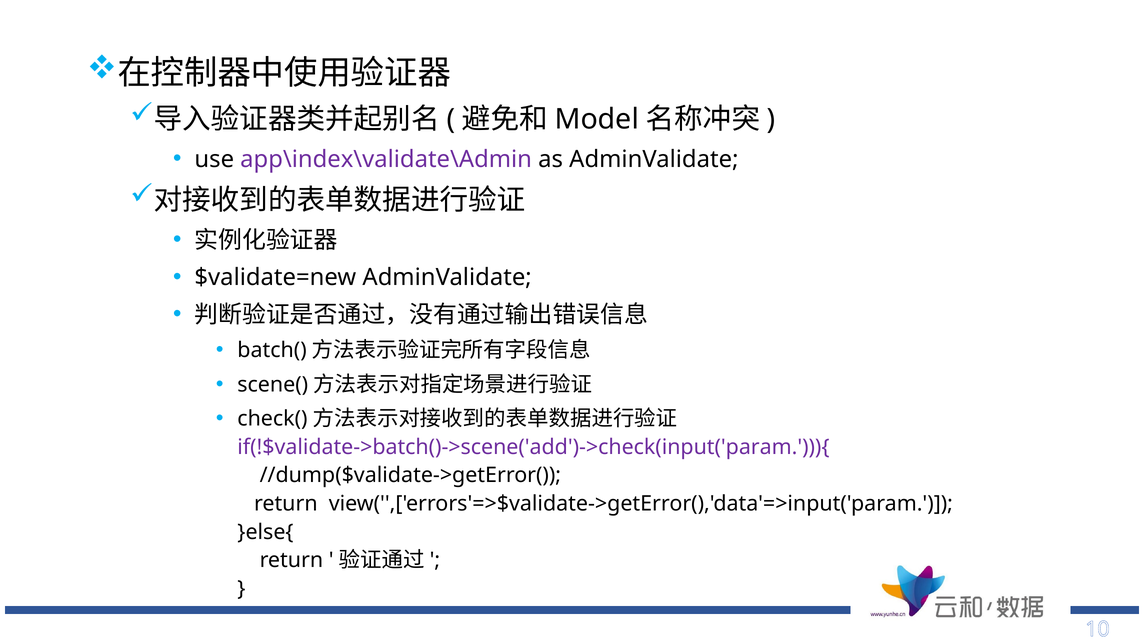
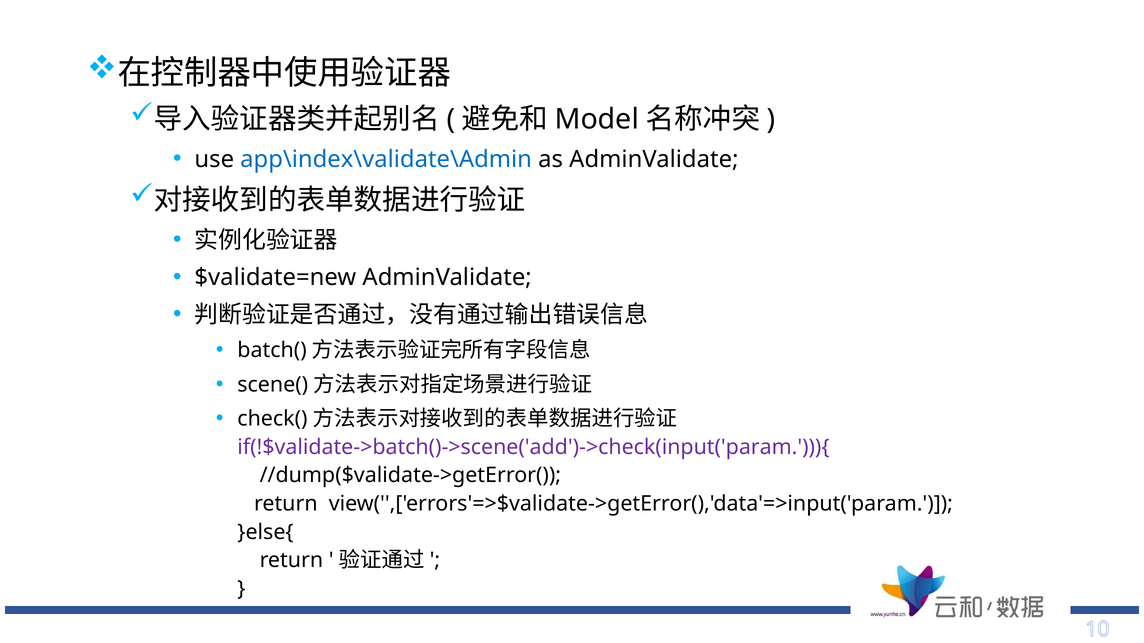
app\index\validate\Admin colour: purple -> blue
